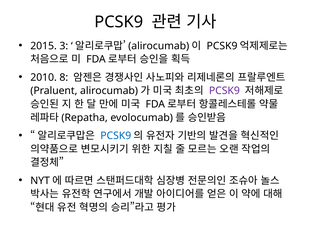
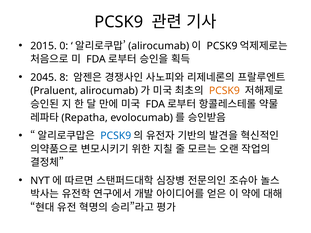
3: 3 -> 0
2010: 2010 -> 2045
PCSK9 at (224, 91) colour: purple -> orange
